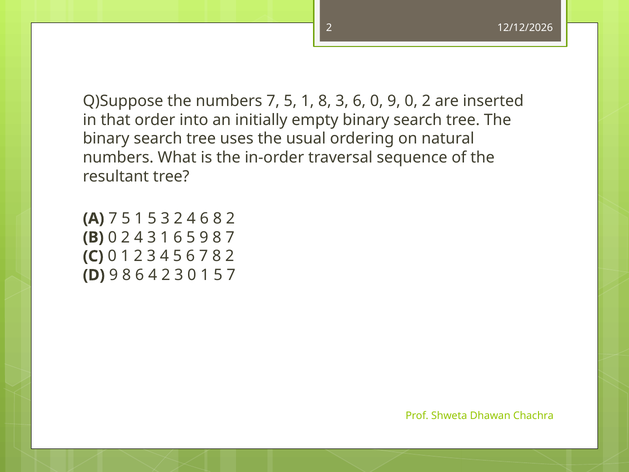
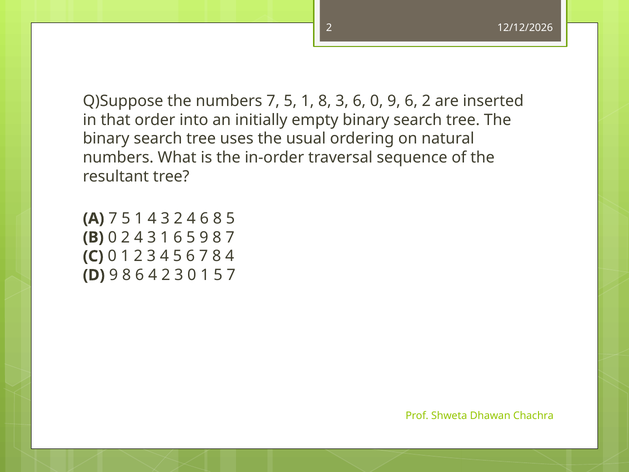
9 0: 0 -> 6
5 1 5: 5 -> 4
6 8 2: 2 -> 5
7 8 2: 2 -> 4
